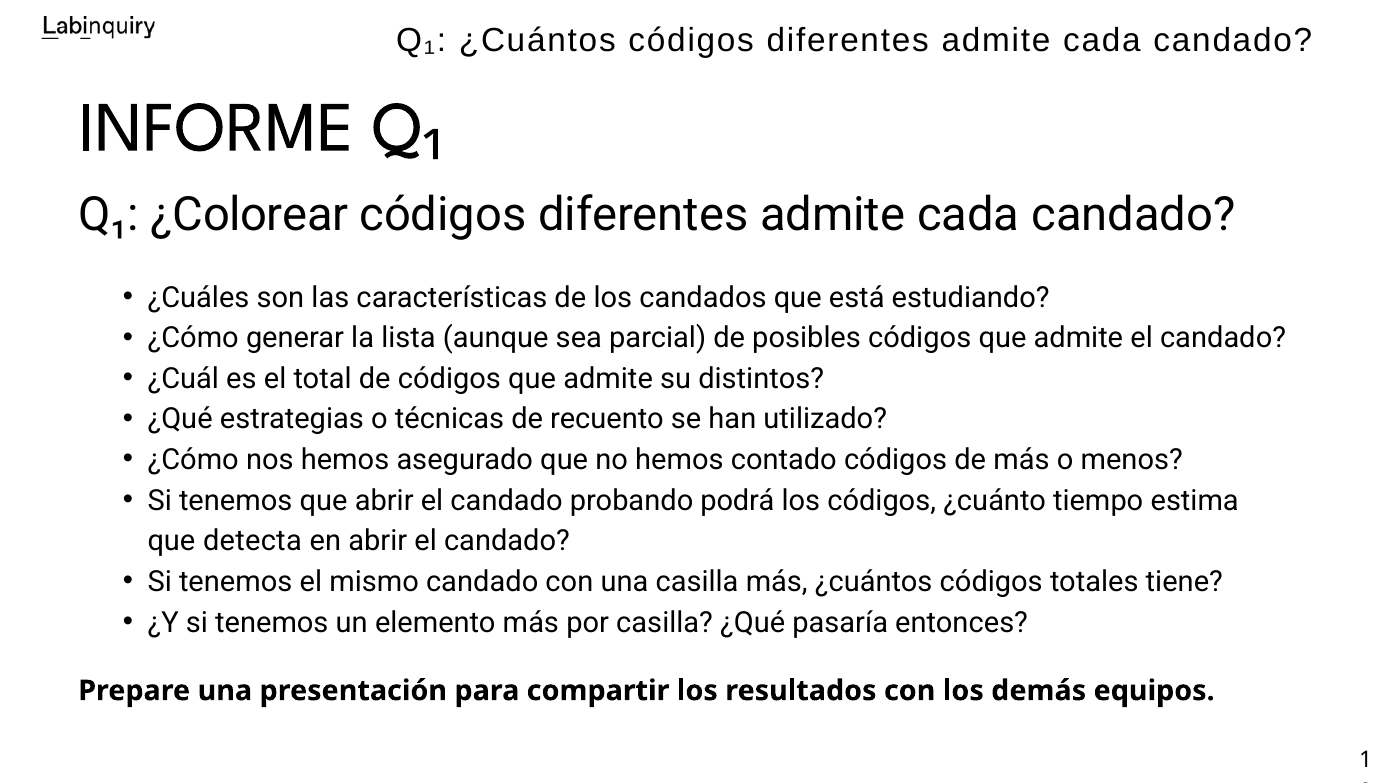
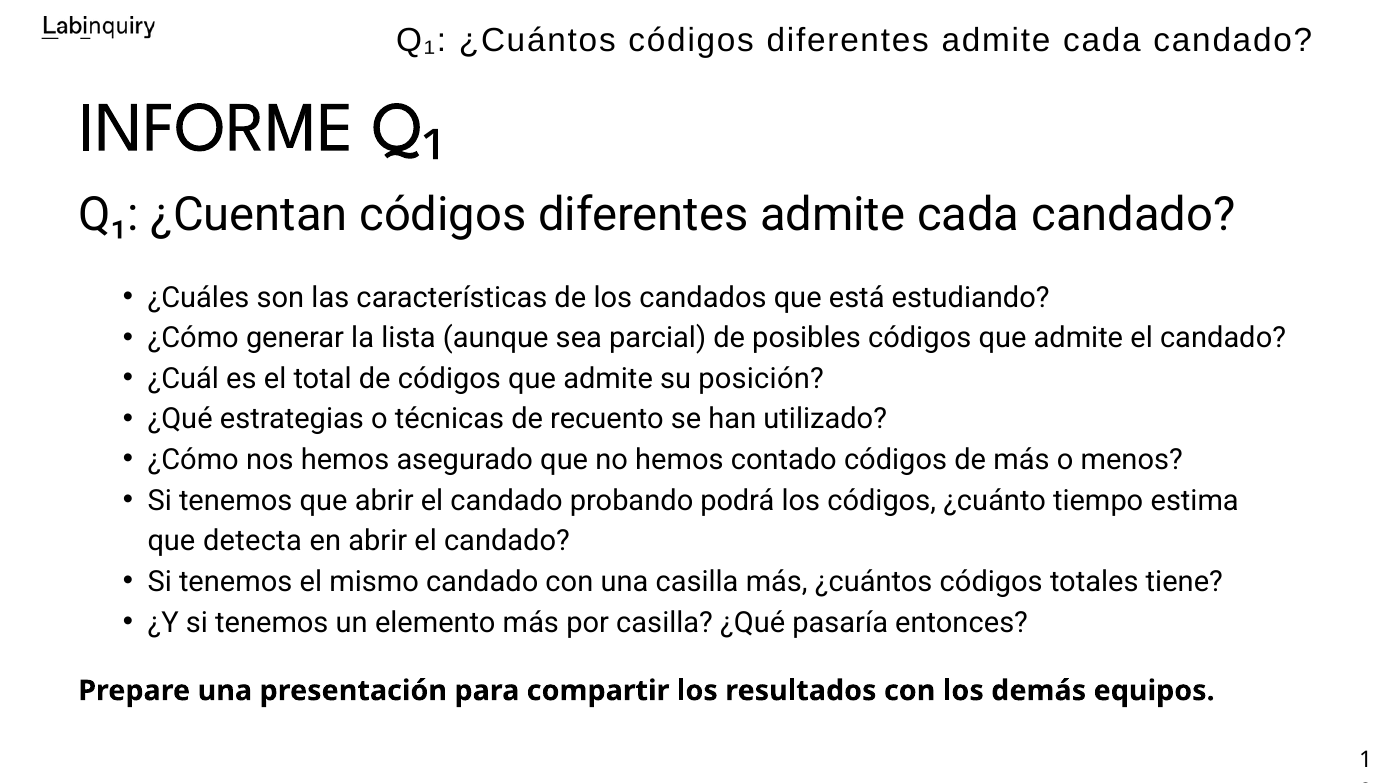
¿Colorear: ¿Colorear -> ¿Cuentan
distintos: distintos -> posición
